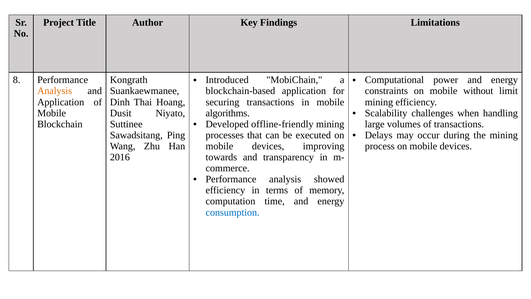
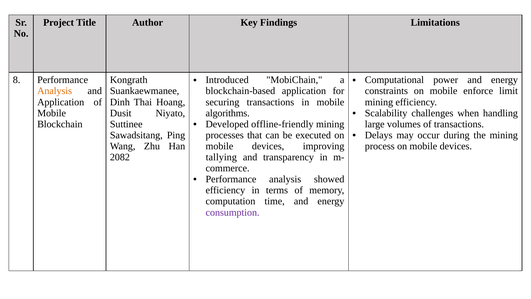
without: without -> enforce
2016: 2016 -> 2082
towards: towards -> tallying
consumption colour: blue -> purple
